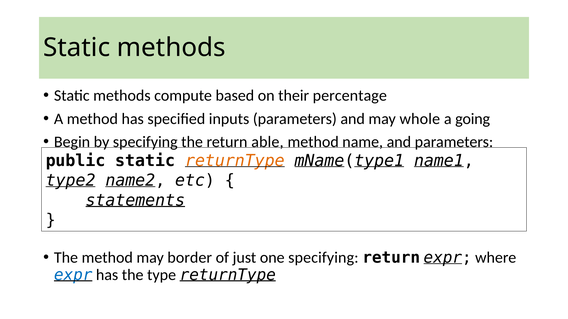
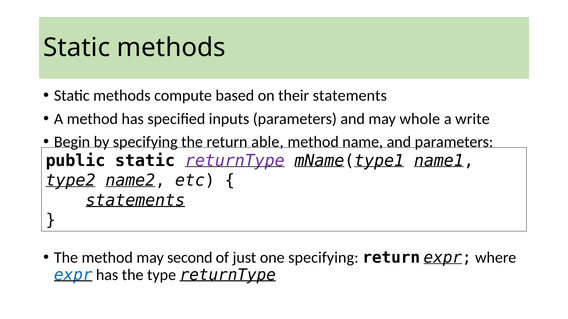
their percentage: percentage -> statements
going: going -> write
returnType at (235, 161) colour: orange -> purple
border: border -> second
